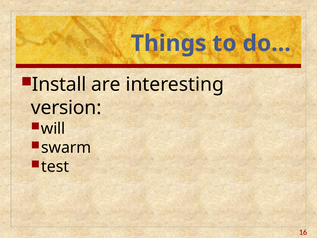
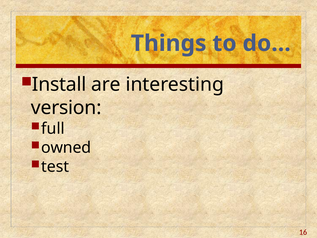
will: will -> full
swarm: swarm -> owned
